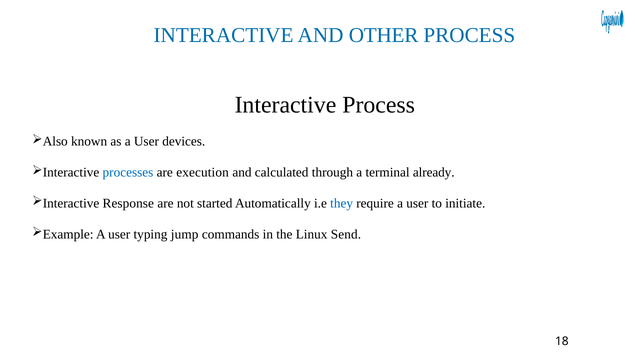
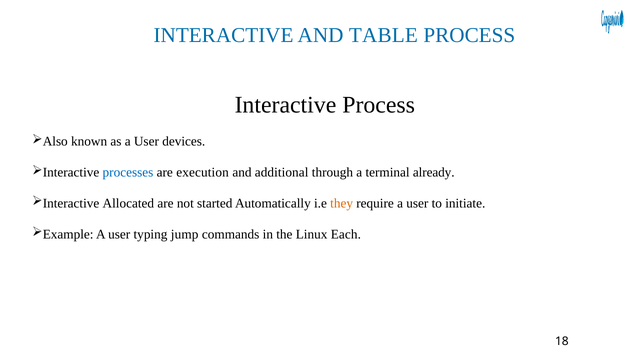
OTHER: OTHER -> TABLE
calculated: calculated -> additional
Response: Response -> Allocated
they colour: blue -> orange
Send: Send -> Each
